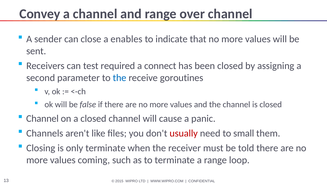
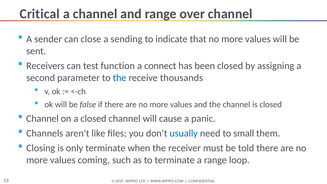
Convey: Convey -> Critical
enables: enables -> sending
required: required -> function
goroutines: goroutines -> thousands
usually colour: red -> blue
